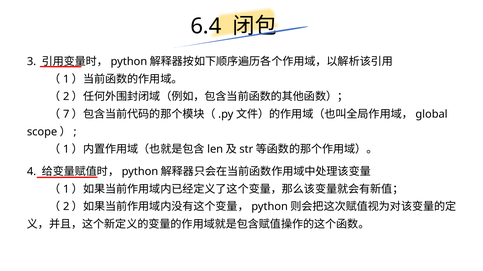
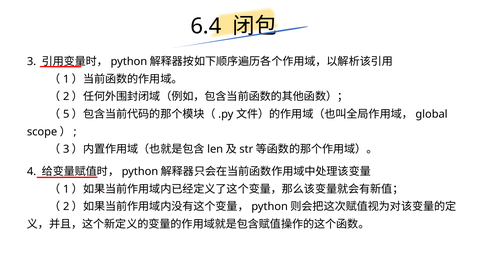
7: 7 -> 5
1 at (66, 150): 1 -> 3
